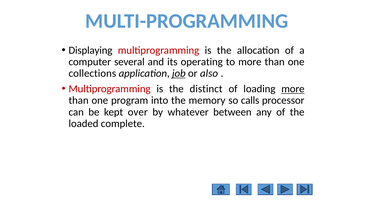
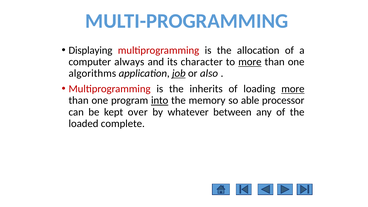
several: several -> always
operating: operating -> character
more at (250, 62) underline: none -> present
collections: collections -> algorithms
distinct: distinct -> inherits
into underline: none -> present
calls: calls -> able
